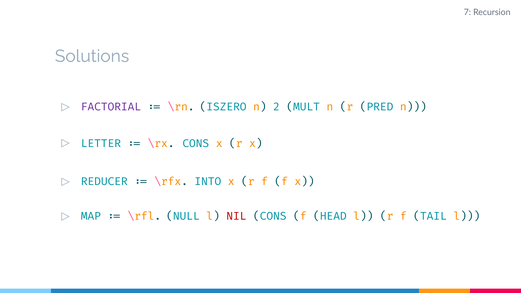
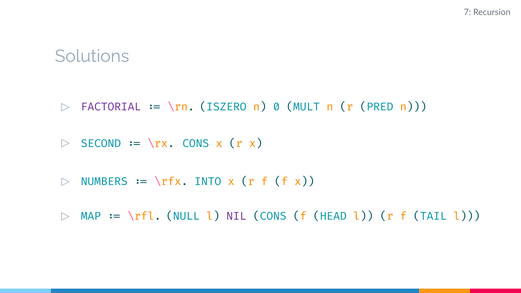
2: 2 -> 0
LETTER: LETTER -> SECOND
REDUCER: REDUCER -> NUMBERS
NIL colour: red -> purple
